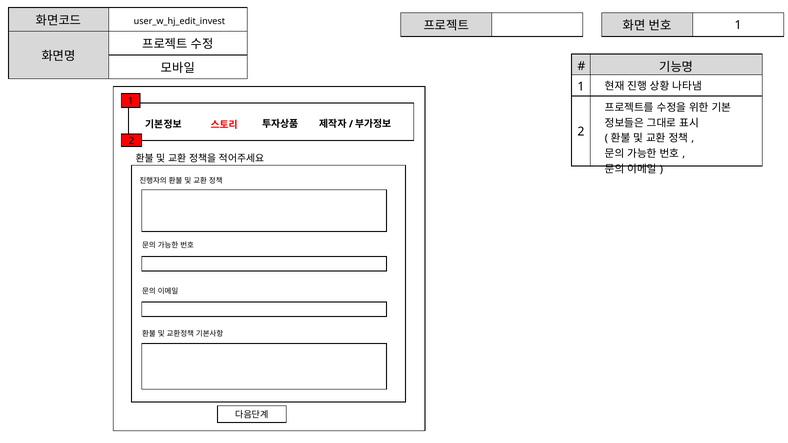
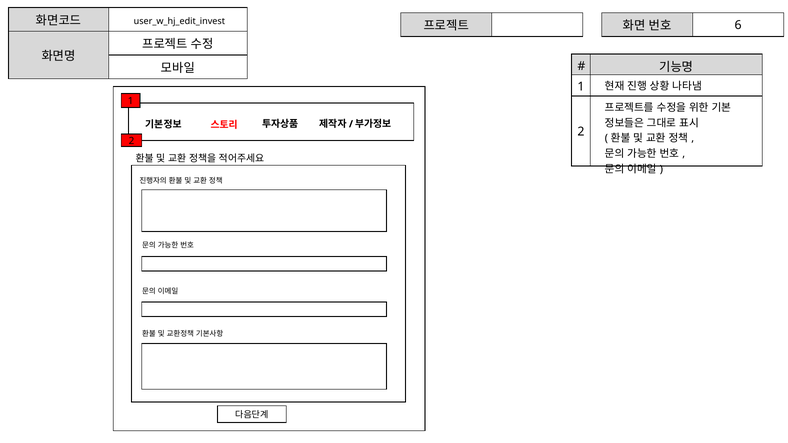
1 at (738, 25): 1 -> 6
